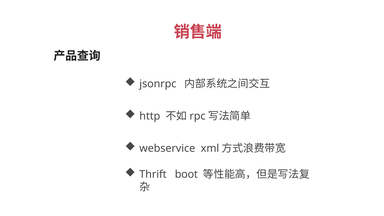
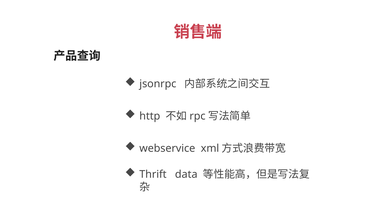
boot: boot -> data
